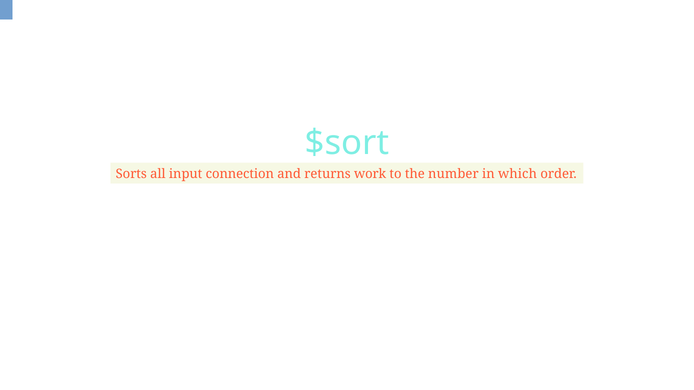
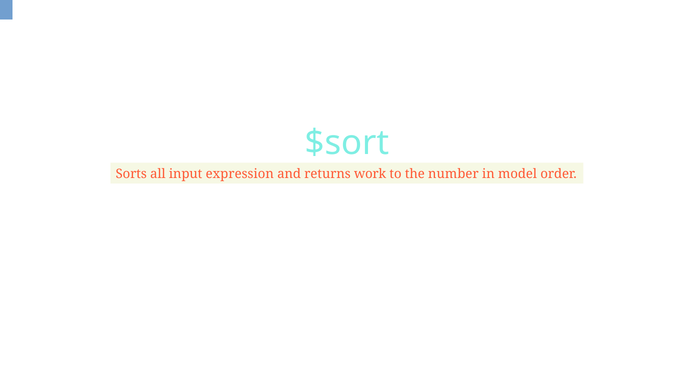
connection: connection -> expression
which: which -> model
